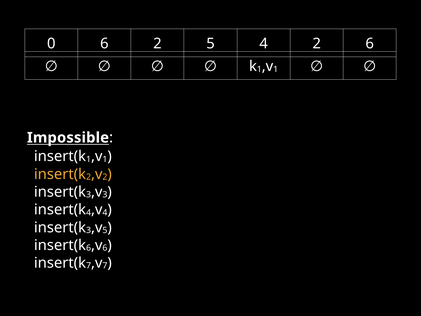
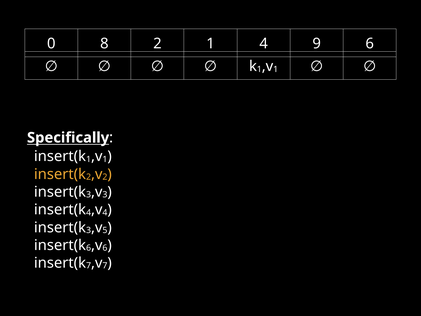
0 6: 6 -> 8
2 5: 5 -> 1
4 2: 2 -> 9
Impossible: Impossible -> Specifically
